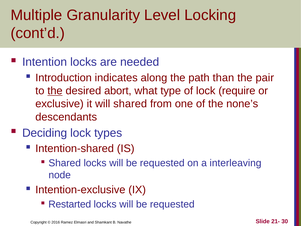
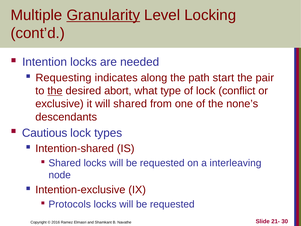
Granularity underline: none -> present
Introduction: Introduction -> Requesting
than: than -> start
require: require -> conflict
Deciding: Deciding -> Cautious
Restarted: Restarted -> Protocols
